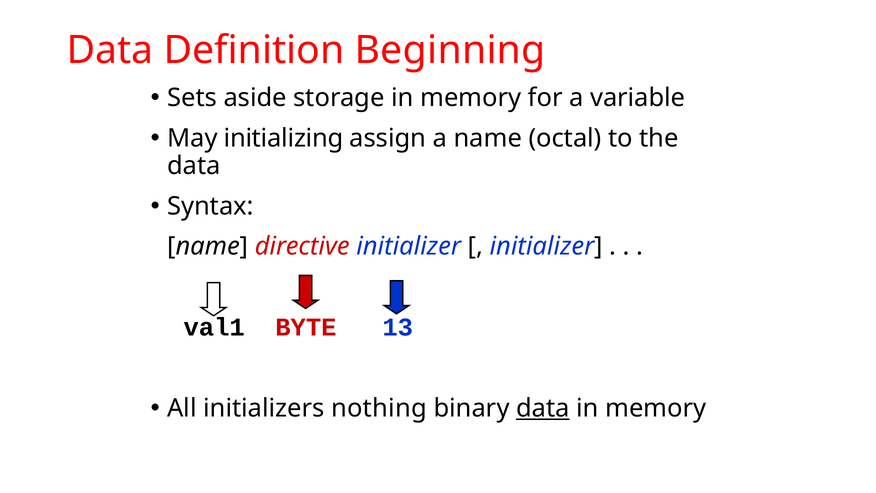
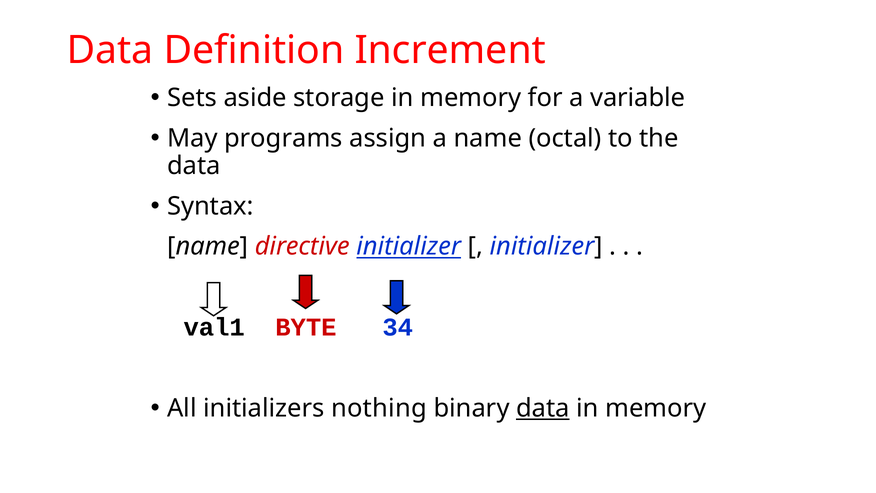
Beginning: Beginning -> Increment
initializing: initializing -> programs
initializer at (409, 246) underline: none -> present
13: 13 -> 34
